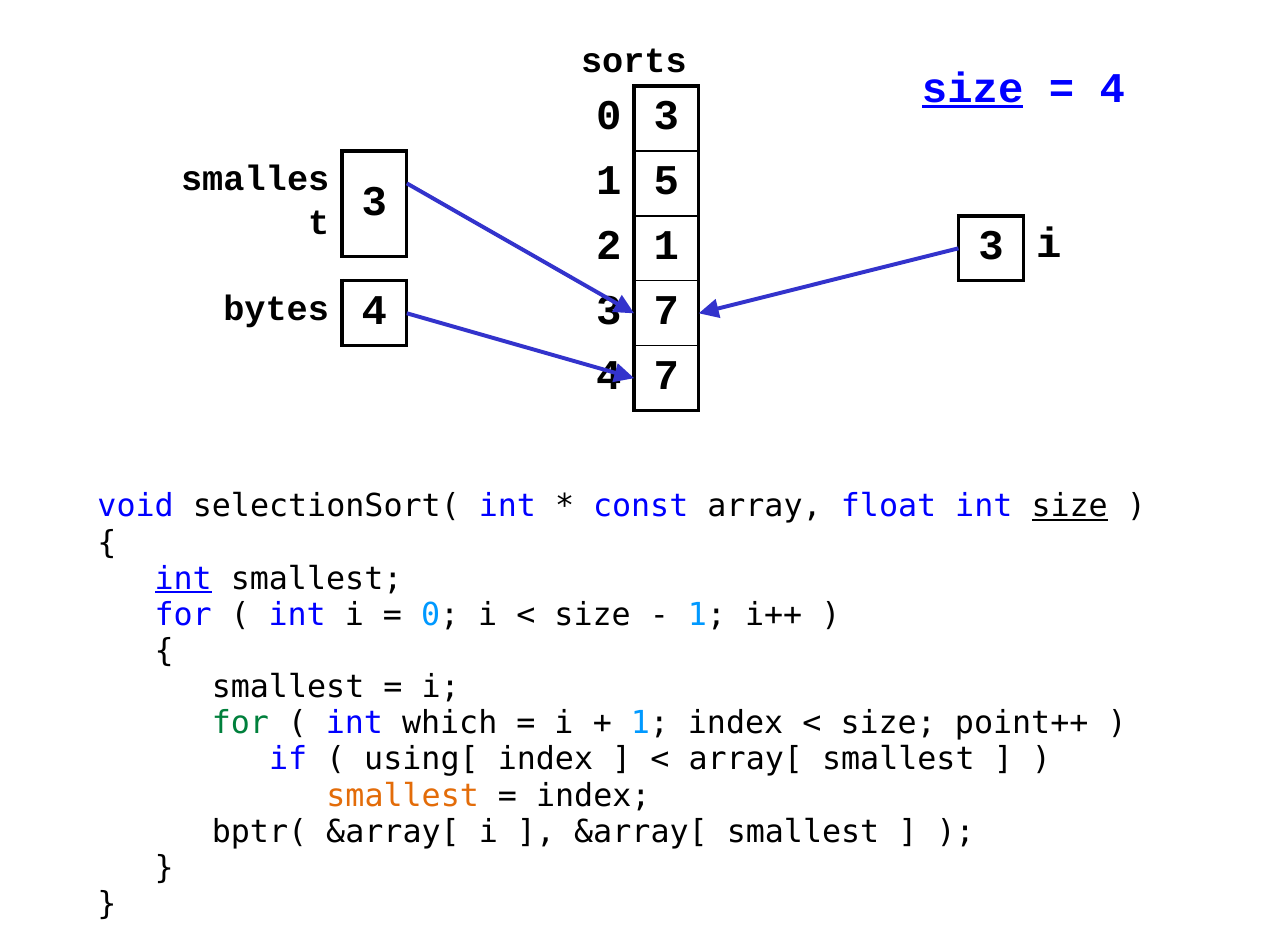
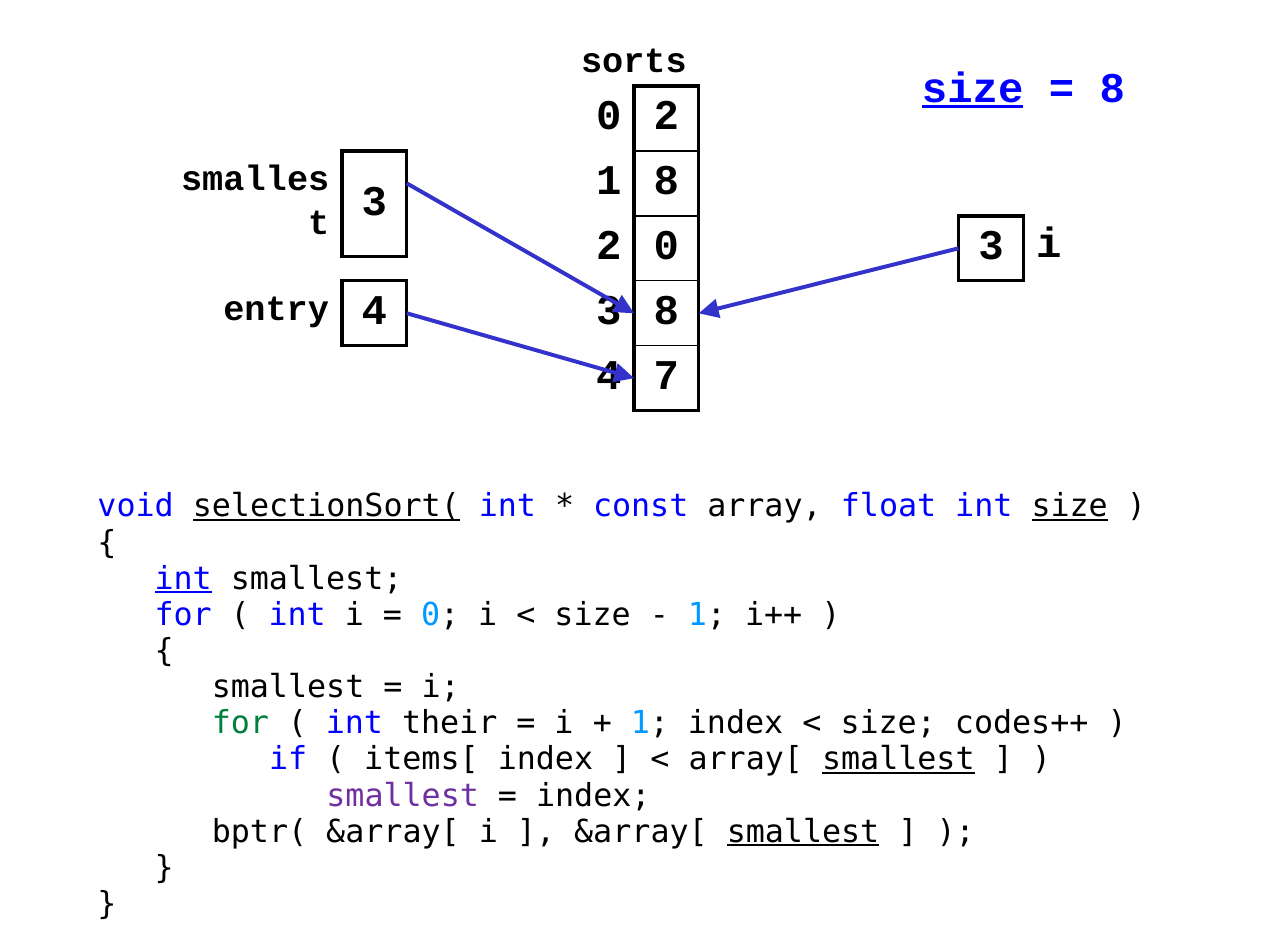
4 at (1112, 88): 4 -> 8
0 3: 3 -> 2
1 5: 5 -> 8
2 1: 1 -> 0
7 at (666, 310): 7 -> 8
bytes: bytes -> entry
selectionSort( underline: none -> present
which: which -> their
point++: point++ -> codes++
using[: using[ -> items[
smallest at (898, 759) underline: none -> present
smallest at (403, 796) colour: orange -> purple
smallest at (803, 832) underline: none -> present
